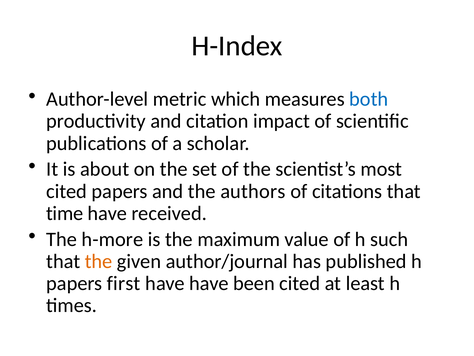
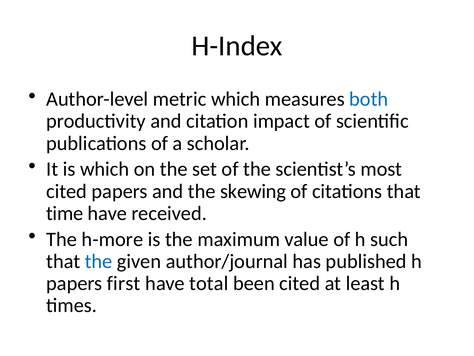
is about: about -> which
authors: authors -> skewing
the at (99, 261) colour: orange -> blue
have have: have -> total
